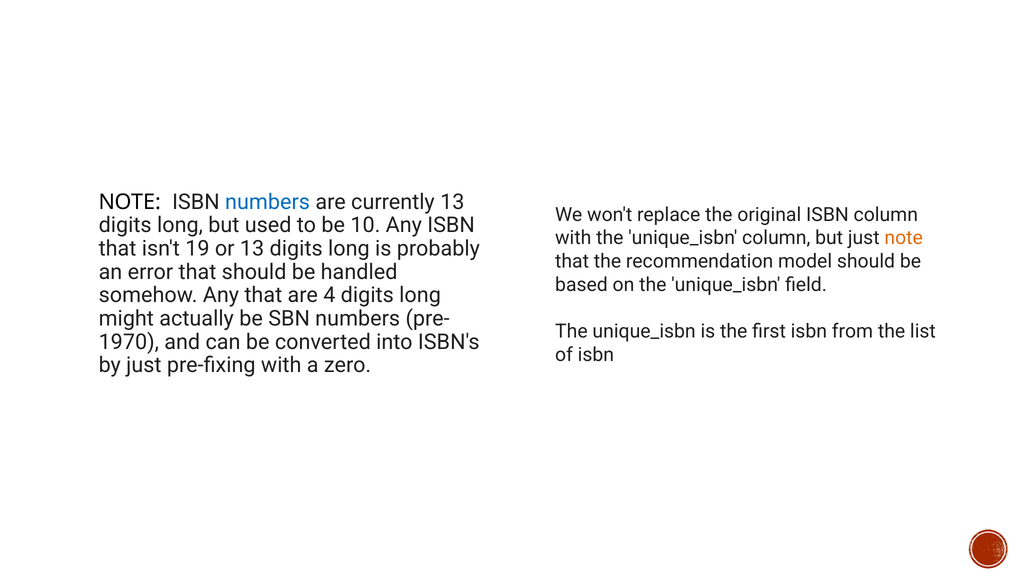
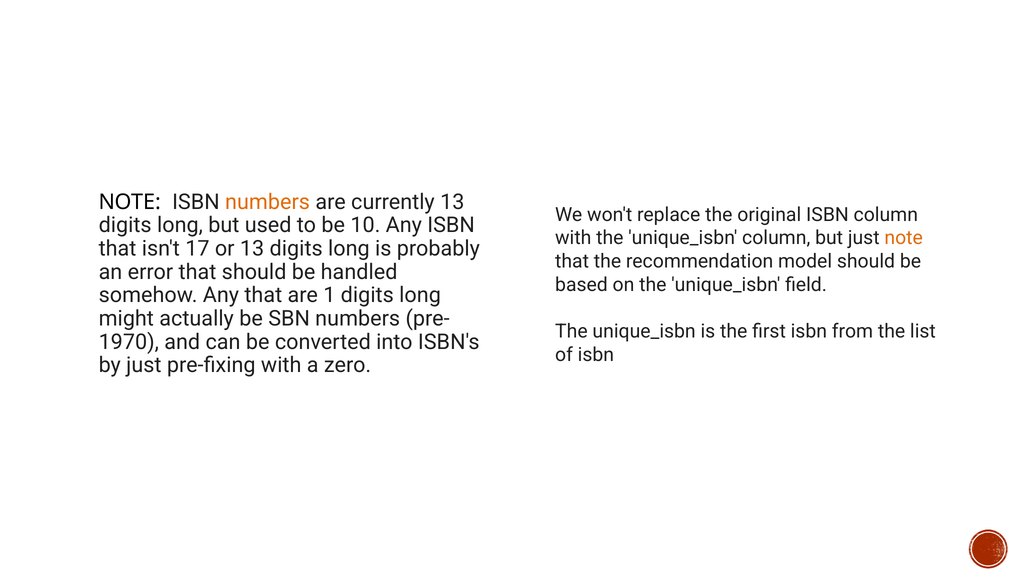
numbers at (268, 202) colour: blue -> orange
19: 19 -> 17
4: 4 -> 1
